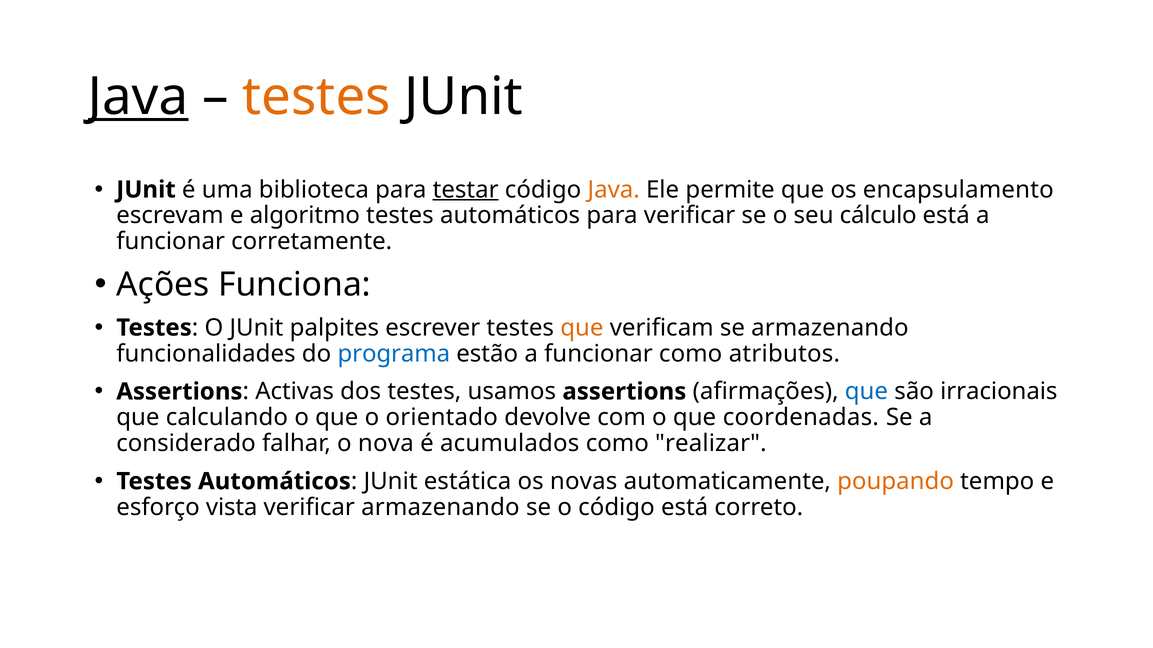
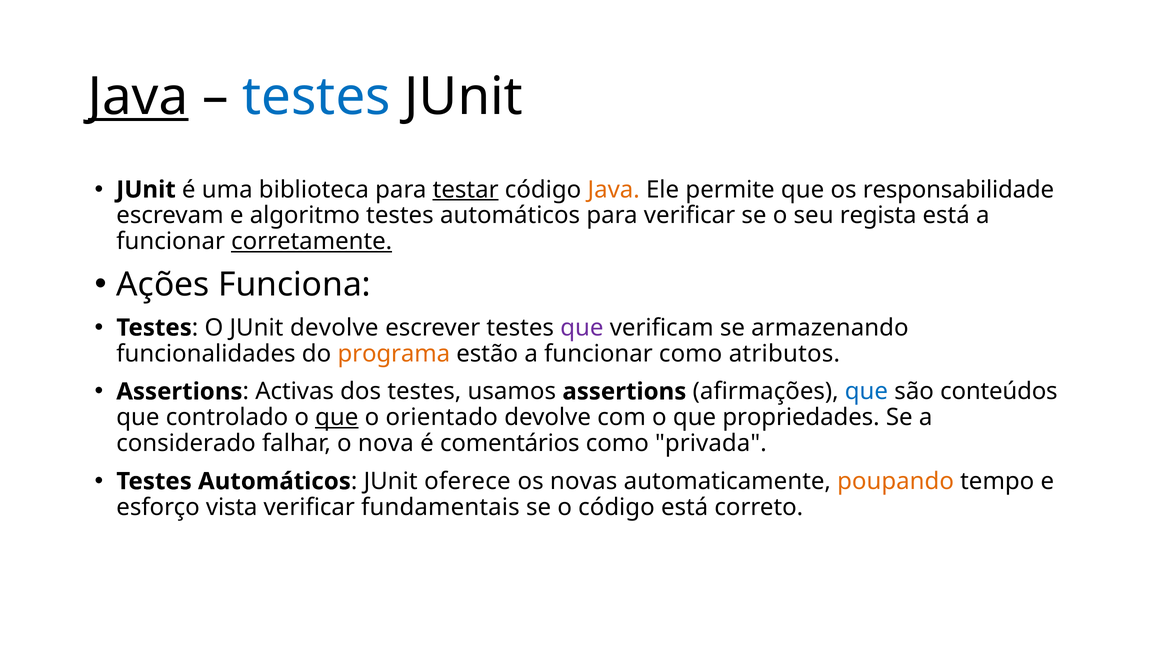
testes at (316, 97) colour: orange -> blue
encapsulamento: encapsulamento -> responsabilidade
cálculo: cálculo -> regista
corretamente underline: none -> present
JUnit palpites: palpites -> devolve
que at (582, 328) colour: orange -> purple
programa colour: blue -> orange
irracionais: irracionais -> conteúdos
calculando: calculando -> controlado
que at (337, 418) underline: none -> present
coordenadas: coordenadas -> propriedades
acumulados: acumulados -> comentários
realizar: realizar -> privada
estática: estática -> oferece
verificar armazenando: armazenando -> fundamentais
